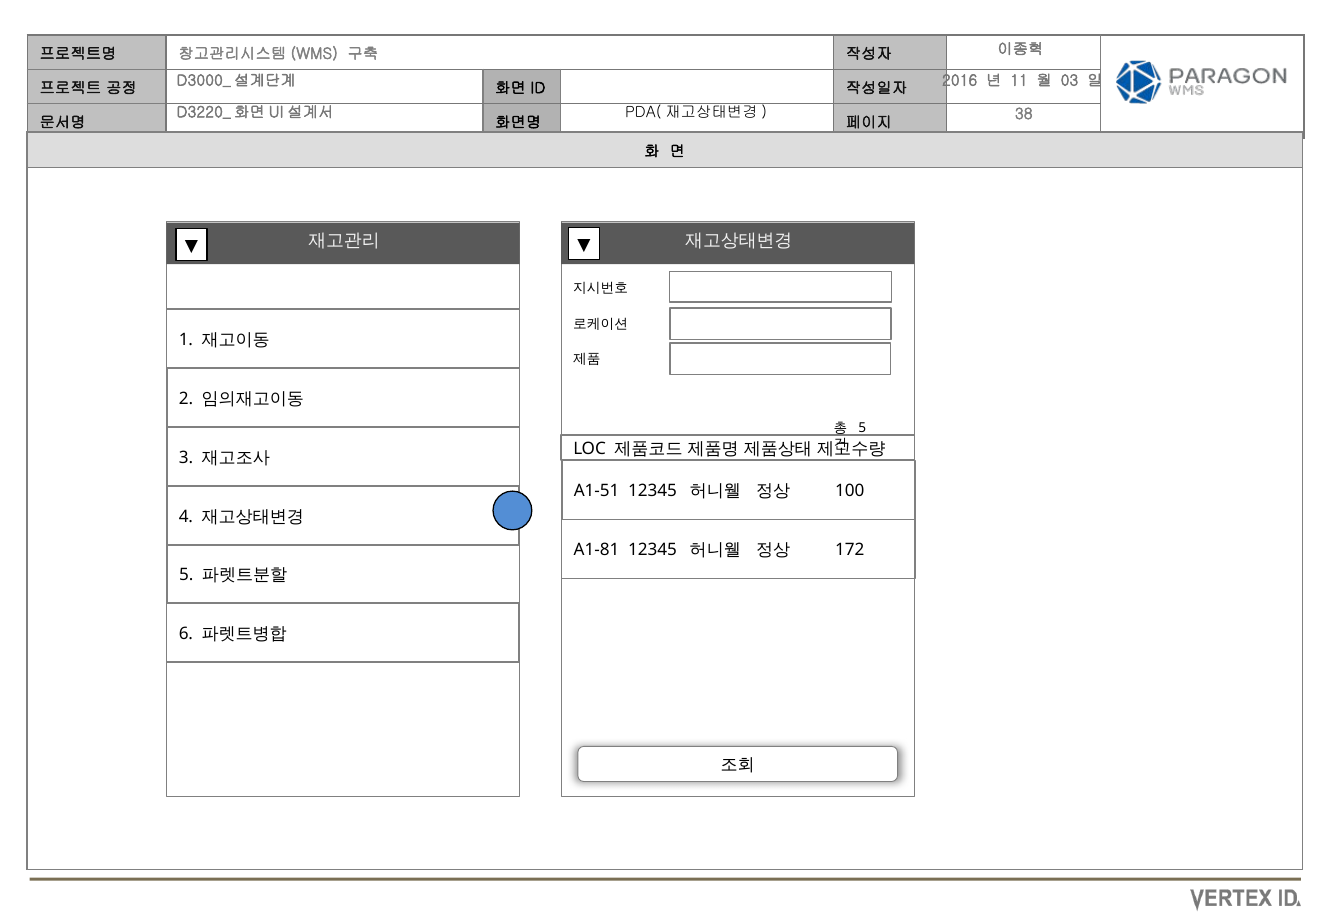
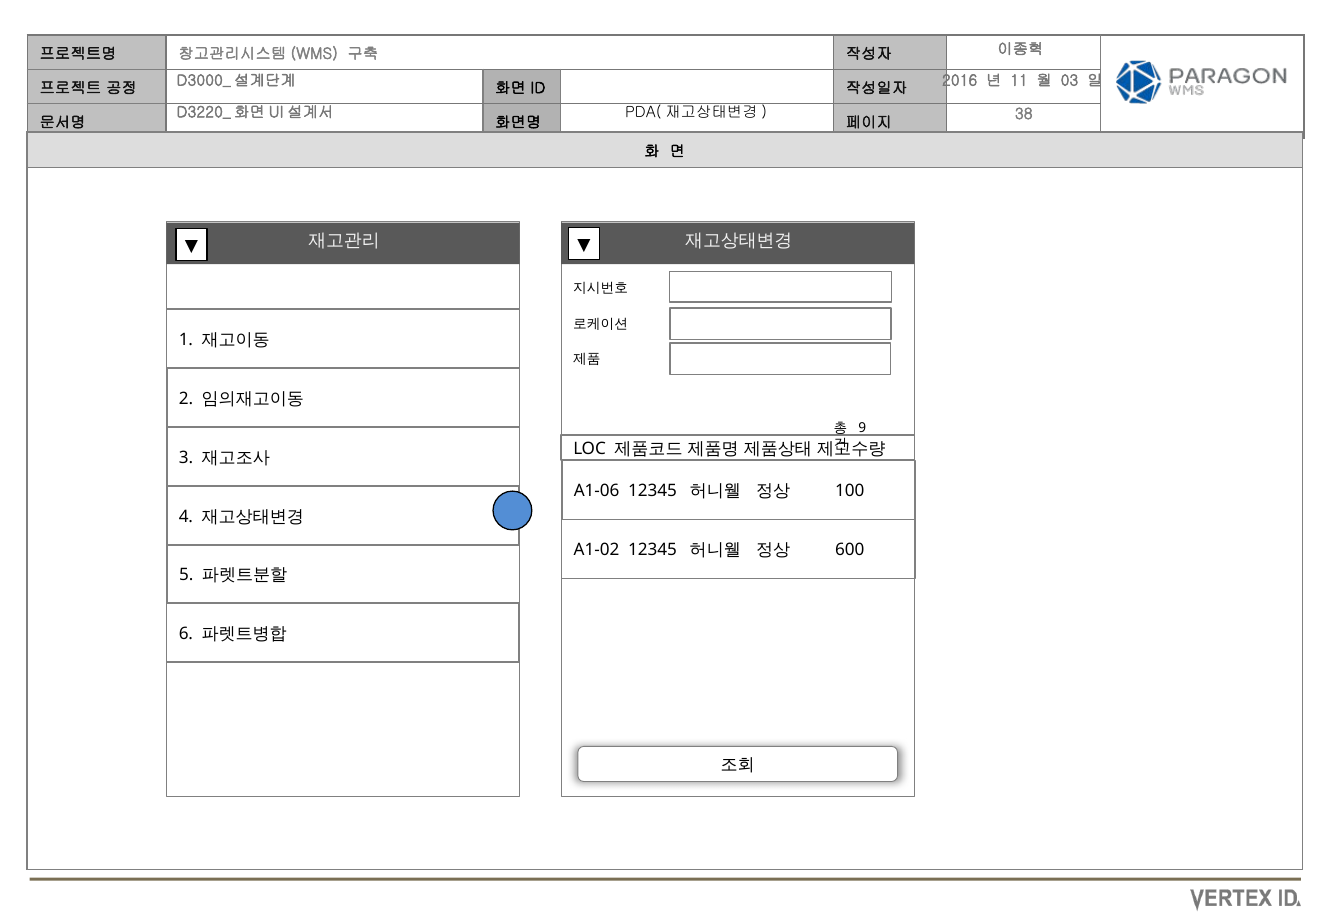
5 at (862, 428): 5 -> 9
A1-51: A1-51 -> A1-06
A1-81: A1-81 -> A1-02
172: 172 -> 600
